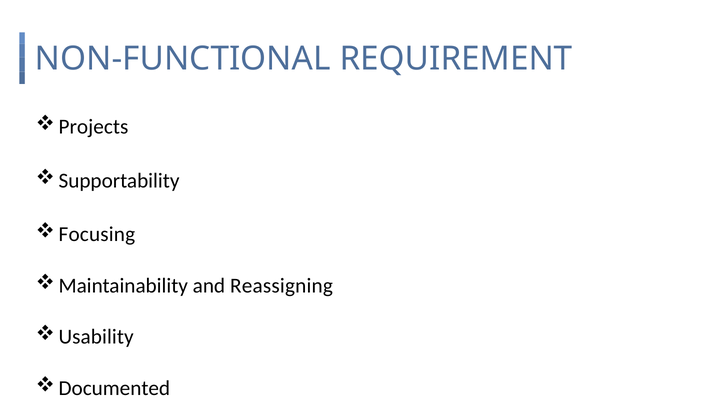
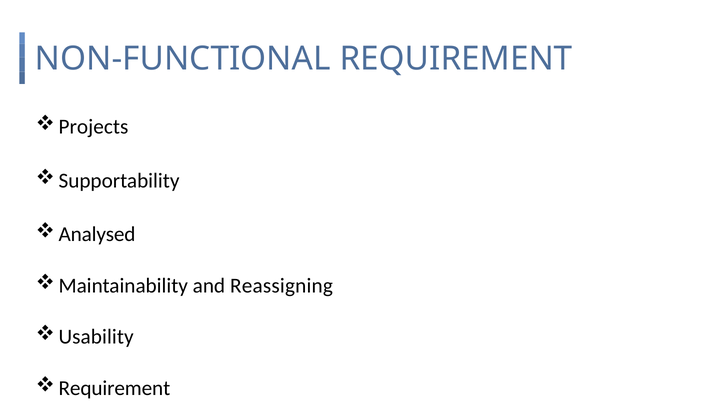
Focusing: Focusing -> Analysed
Documented at (114, 388): Documented -> Requirement
